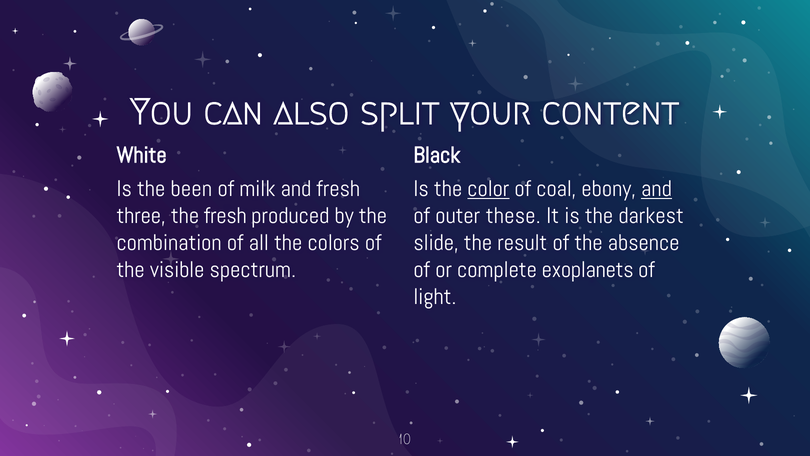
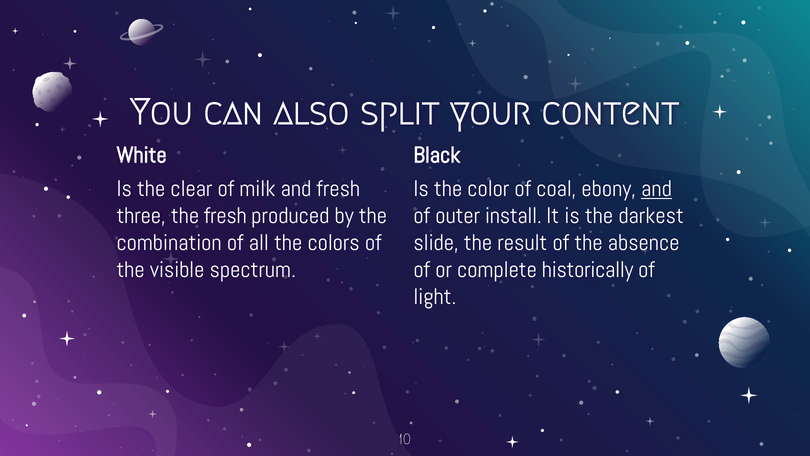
been: been -> clear
color underline: present -> none
these: these -> install
exoplanets: exoplanets -> historically
